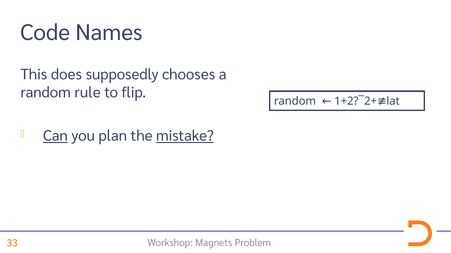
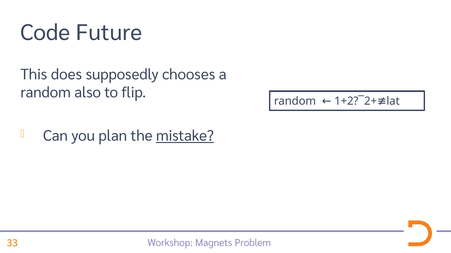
Names: Names -> Future
rule: rule -> also
Can underline: present -> none
